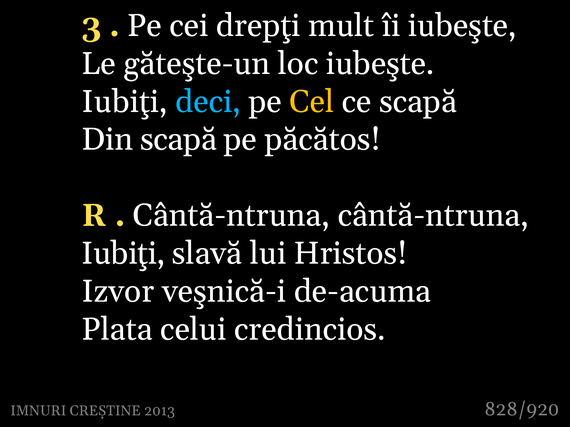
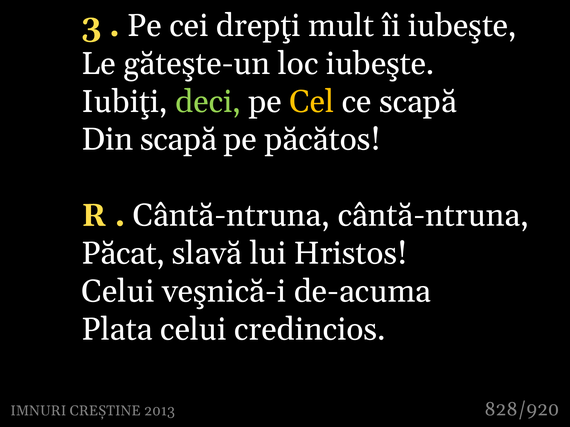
deci colour: light blue -> light green
Iubiţi at (123, 254): Iubiţi -> Păcat
Izvor at (118, 292): Izvor -> Celui
